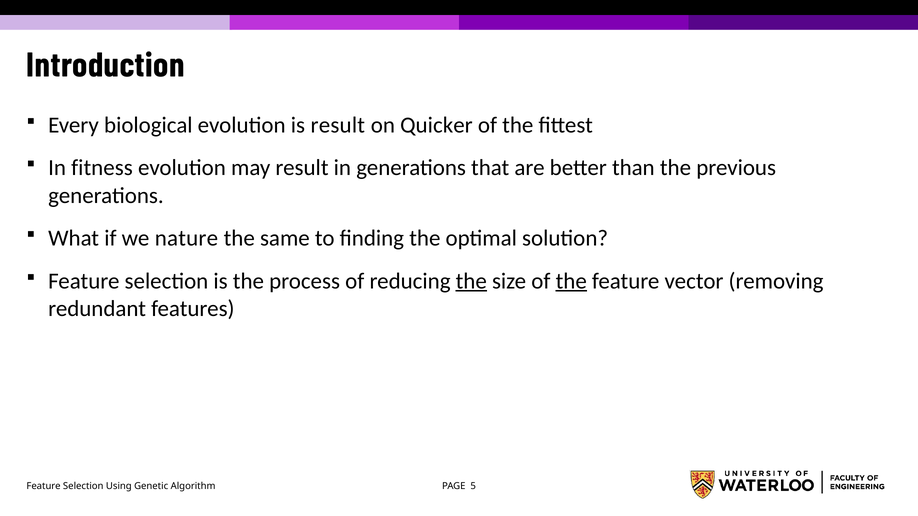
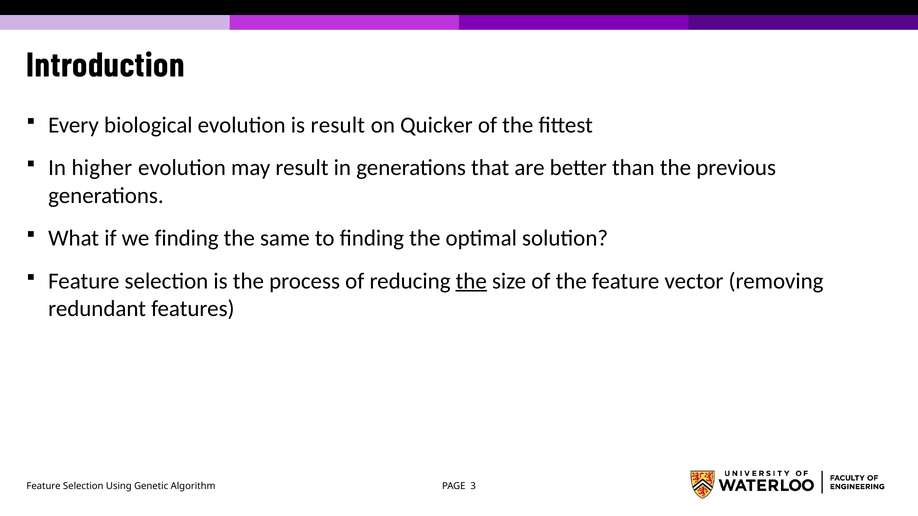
fitness: fitness -> higher
we nature: nature -> finding
the at (571, 281) underline: present -> none
5: 5 -> 3
